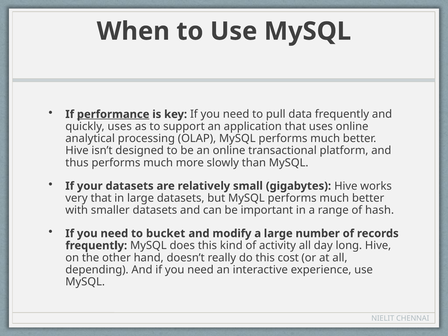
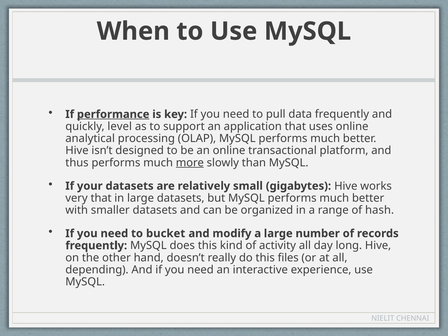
quickly uses: uses -> level
more underline: none -> present
important: important -> organized
cost: cost -> files
